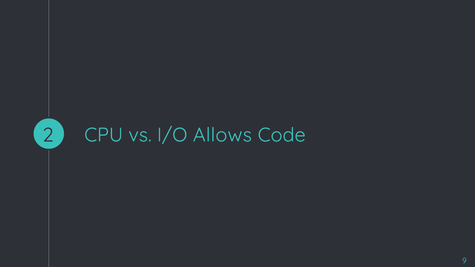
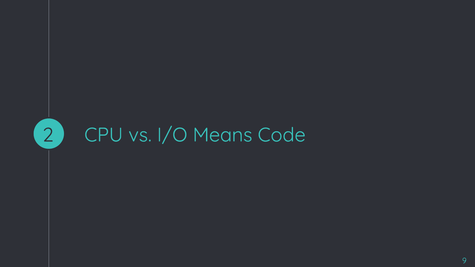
Allows: Allows -> Means
